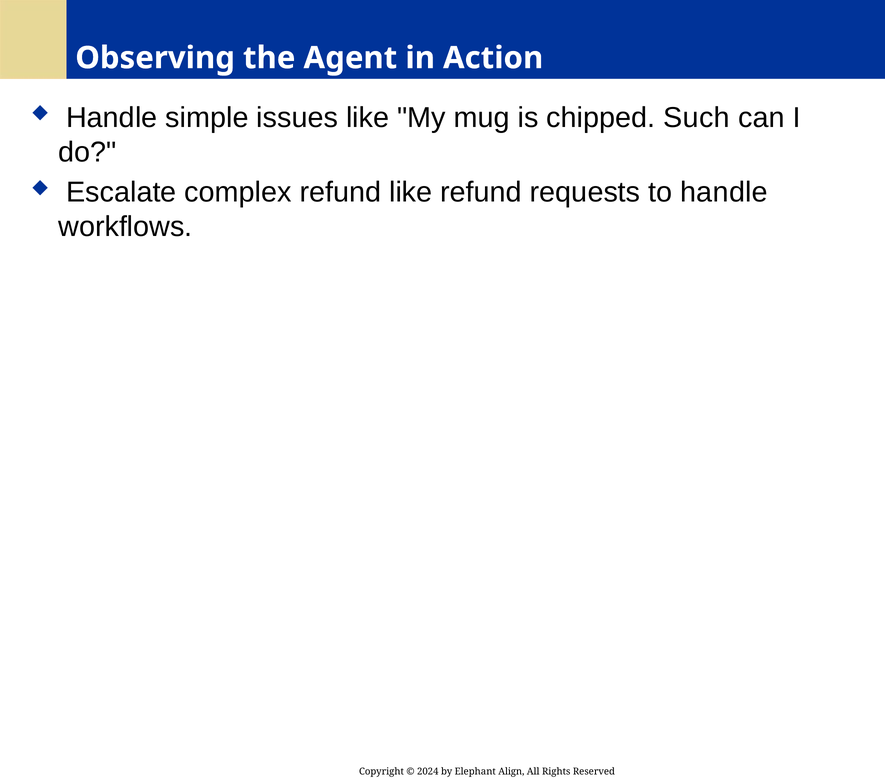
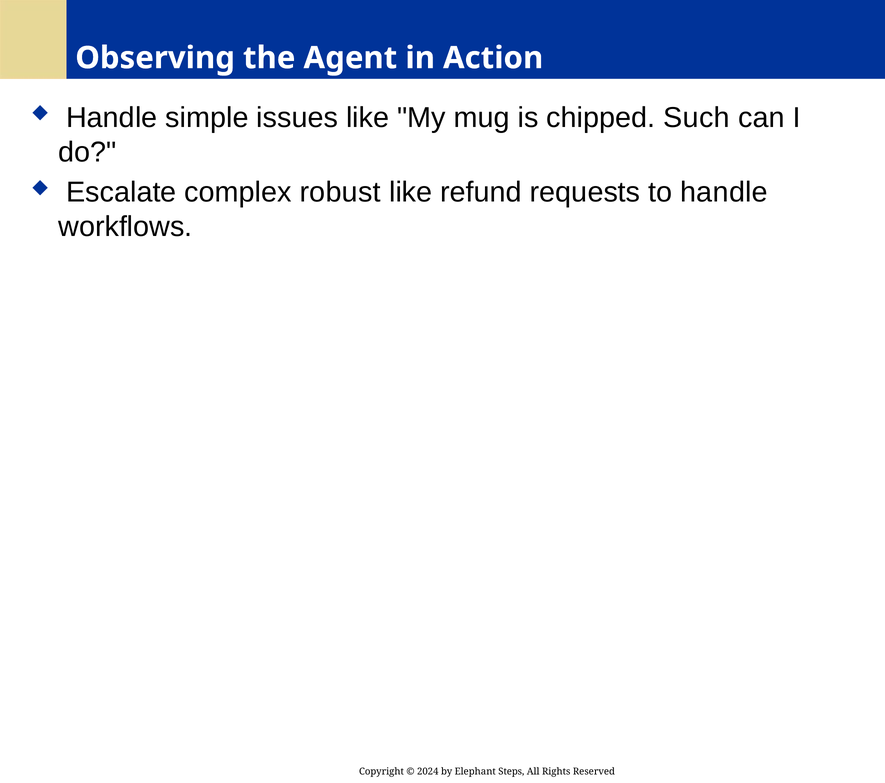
complex refund: refund -> robust
Align: Align -> Steps
